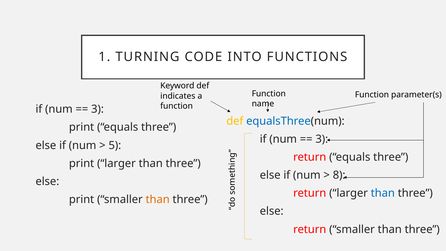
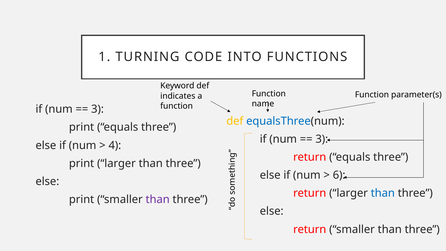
5: 5 -> 4
8: 8 -> 6
than at (158, 199) colour: orange -> purple
